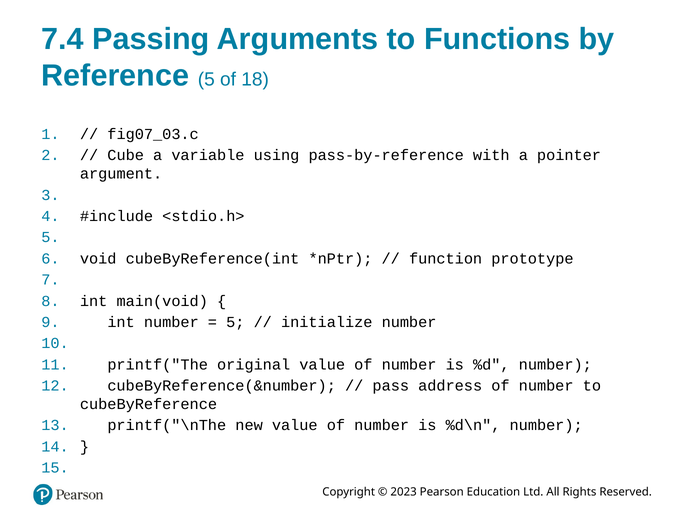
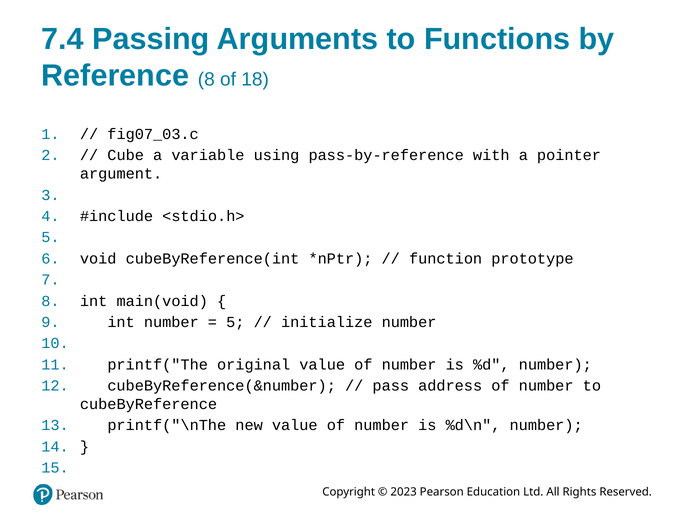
Reference 5: 5 -> 8
